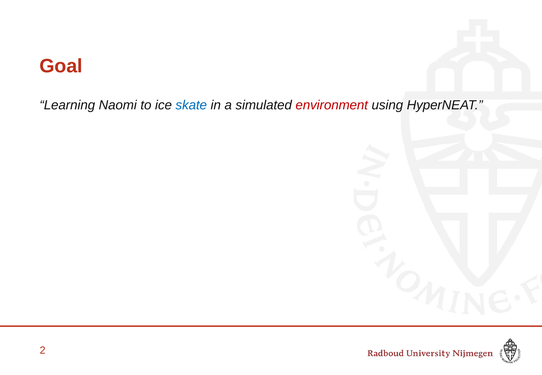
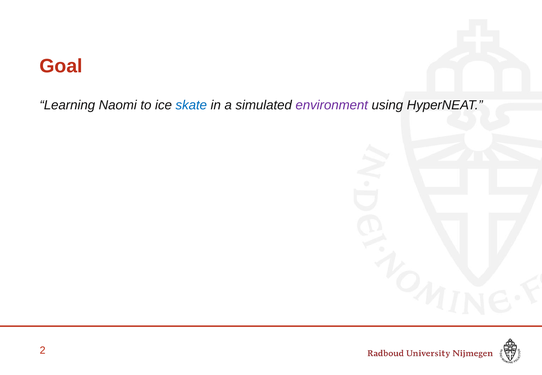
environment colour: red -> purple
